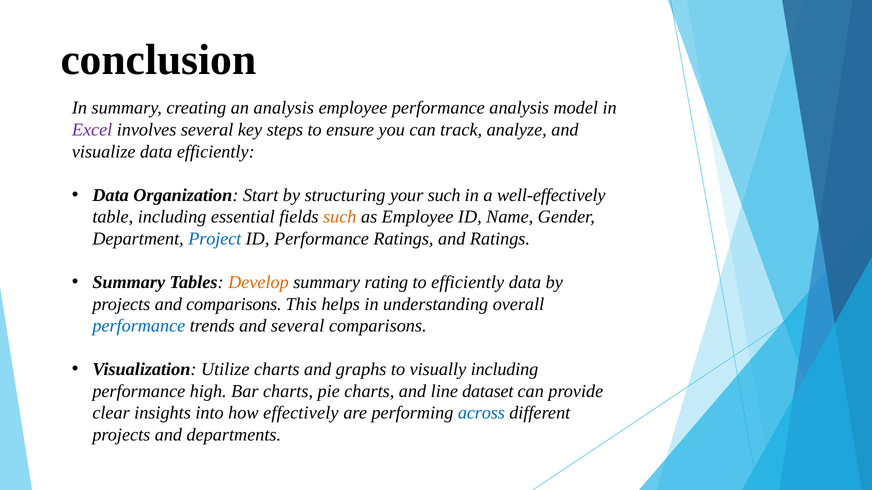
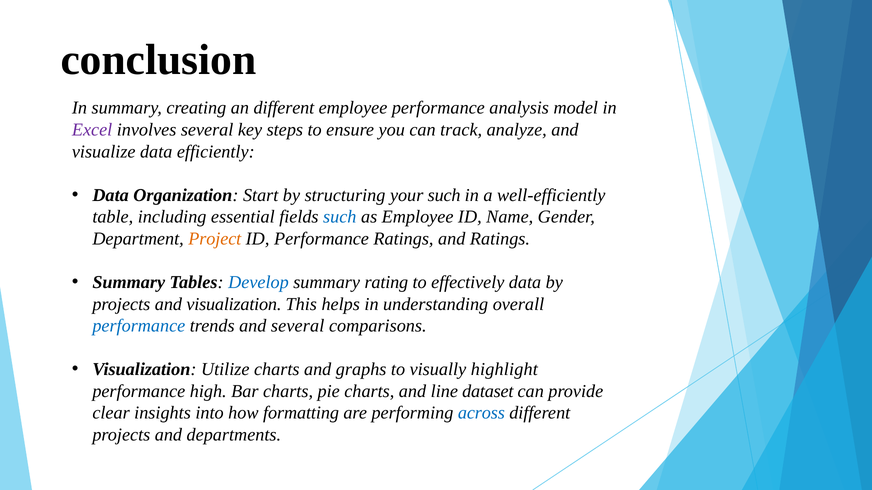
an analysis: analysis -> different
well-effectively: well-effectively -> well-efficiently
such at (340, 217) colour: orange -> blue
Project colour: blue -> orange
Develop colour: orange -> blue
to efficiently: efficiently -> effectively
and comparisons: comparisons -> visualization
visually including: including -> highlight
effectively: effectively -> formatting
